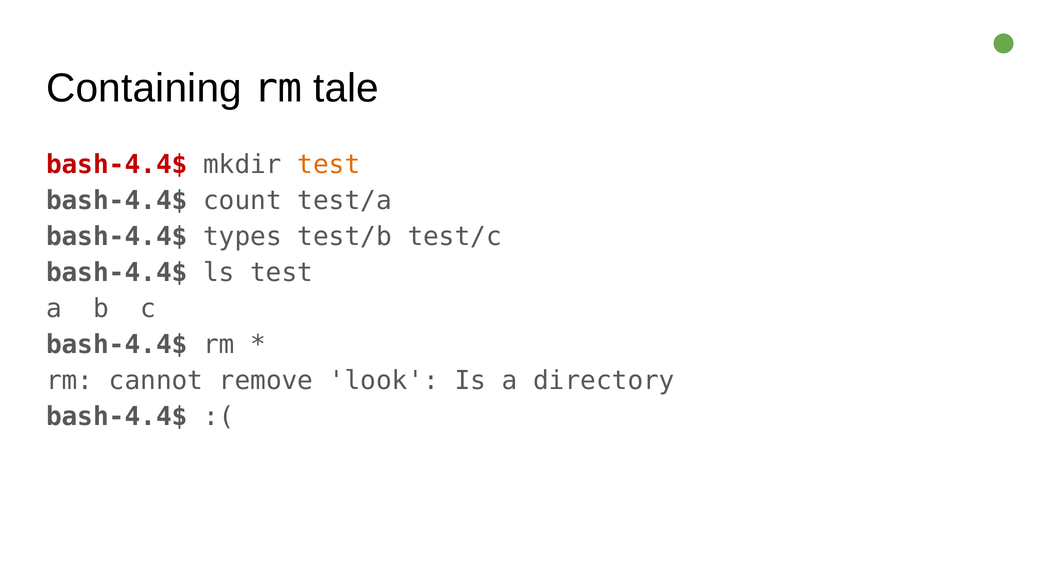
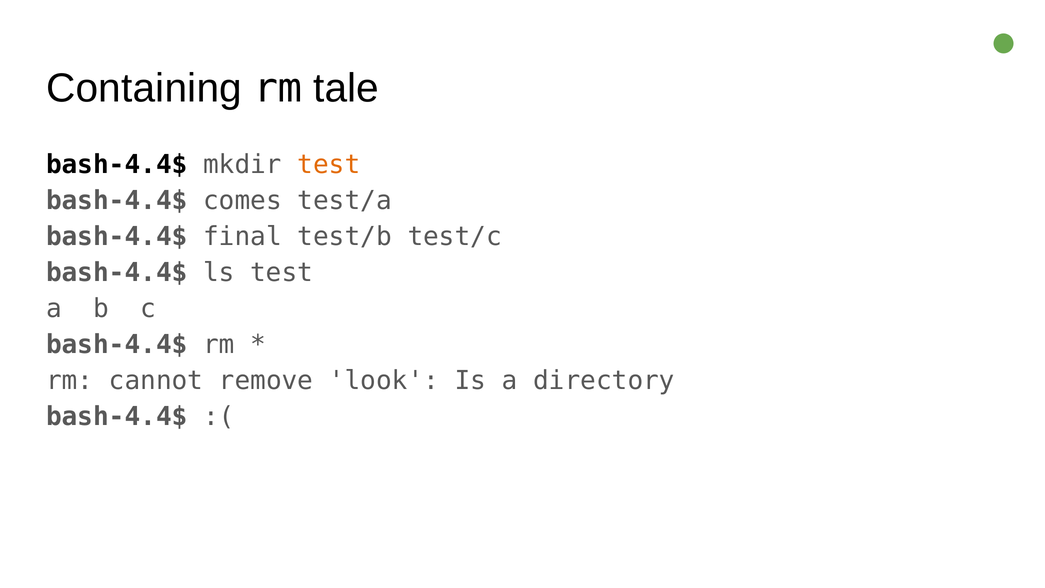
bash-4.4$ at (117, 164) colour: red -> black
count: count -> comes
types: types -> final
